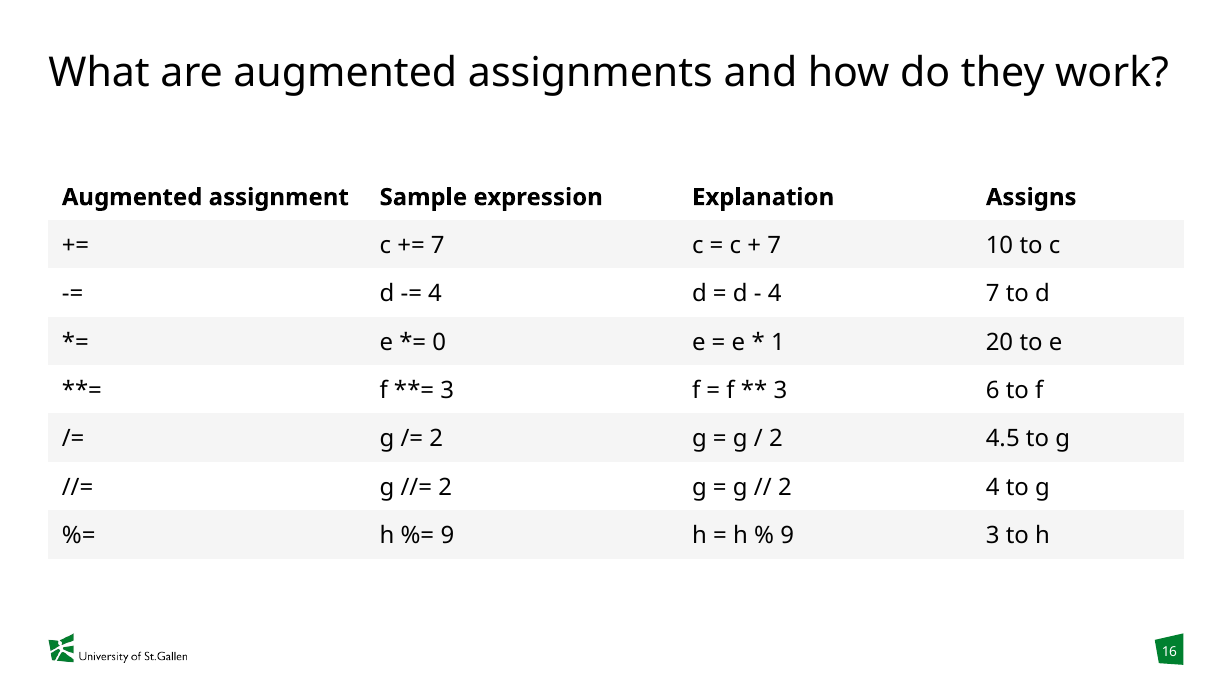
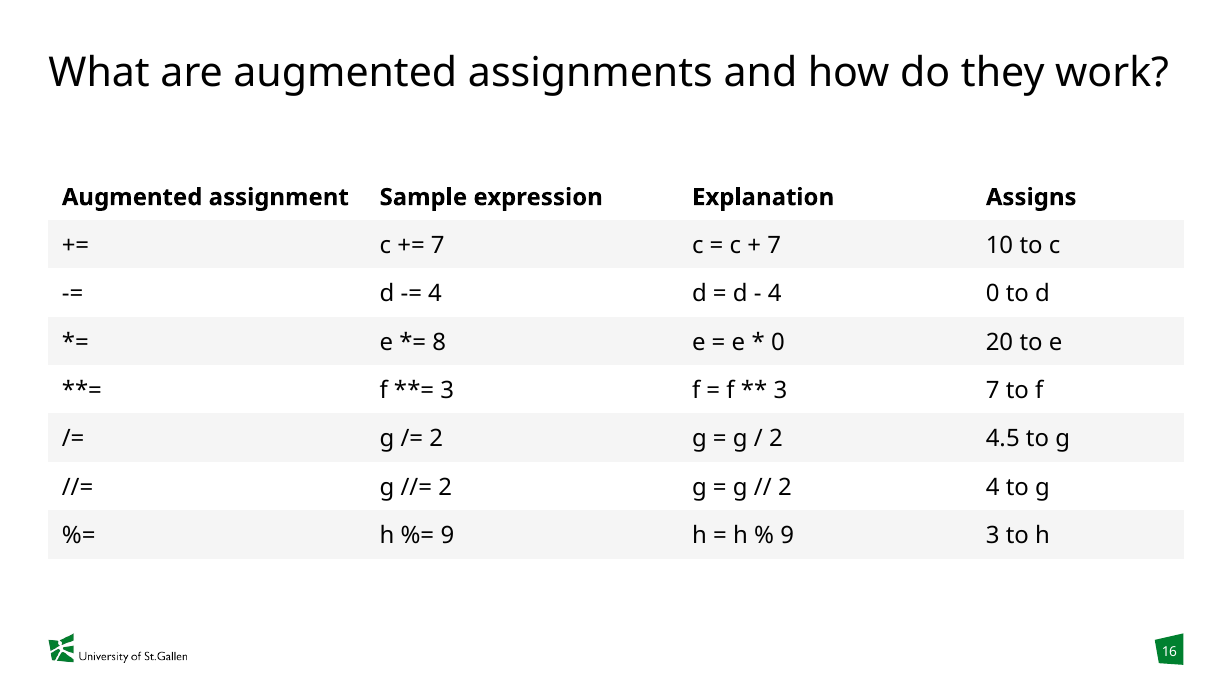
4 7: 7 -> 0
0: 0 -> 8
1 at (778, 342): 1 -> 0
3 6: 6 -> 7
